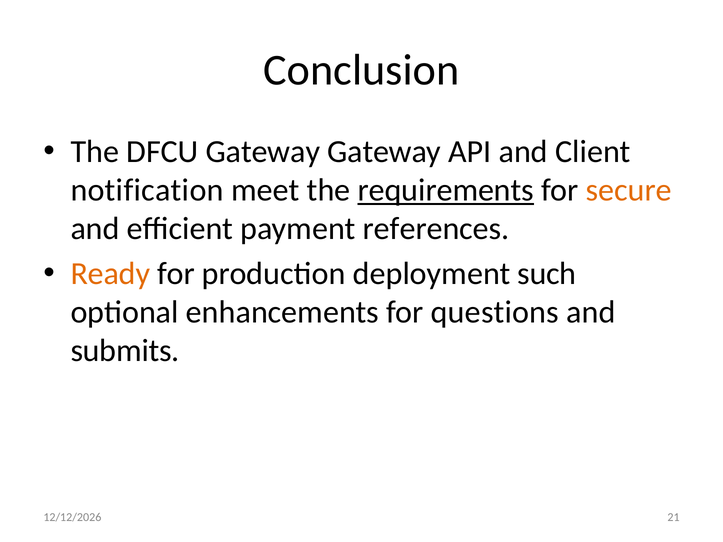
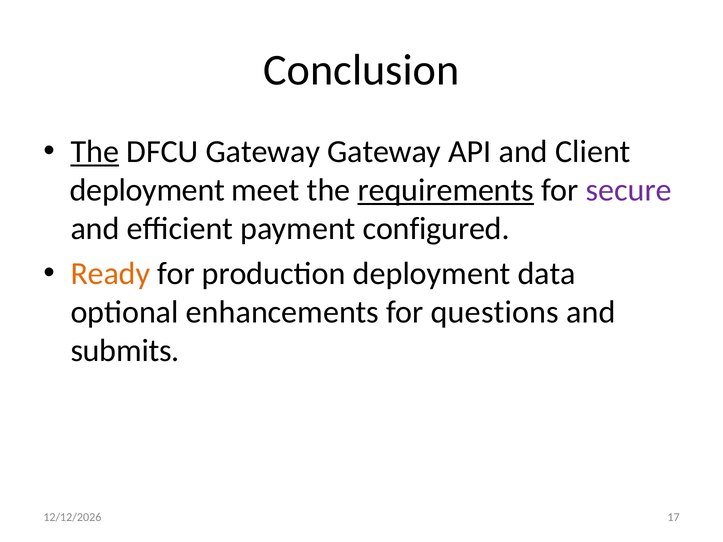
The at (95, 152) underline: none -> present
notification at (147, 190): notification -> deployment
secure colour: orange -> purple
references: references -> configured
such: such -> data
21: 21 -> 17
